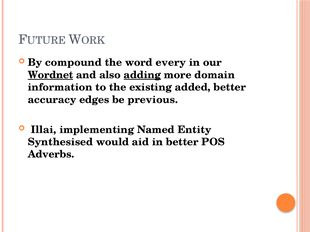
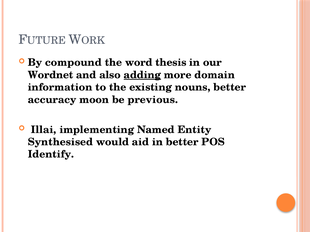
every: every -> thesis
Wordnet underline: present -> none
added: added -> nouns
edges: edges -> moon
Adverbs: Adverbs -> Identify
